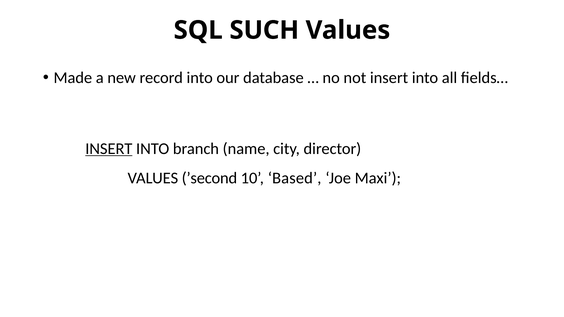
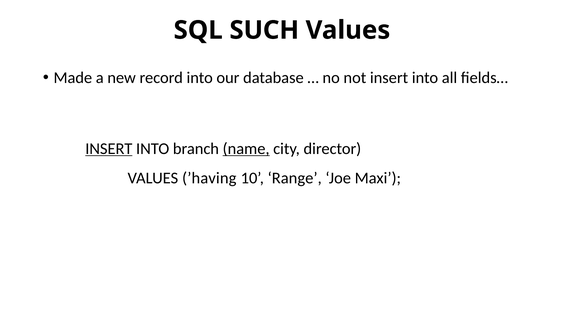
name underline: none -> present
’second: ’second -> ’having
Based: Based -> Range
